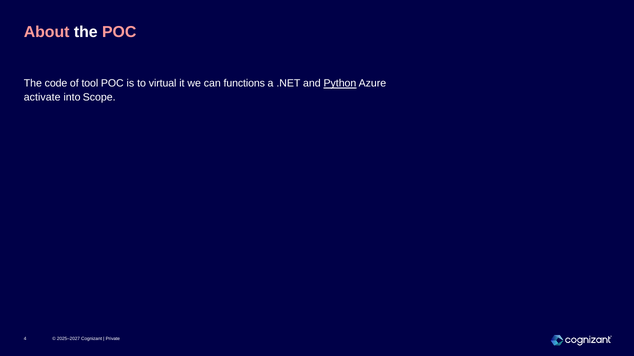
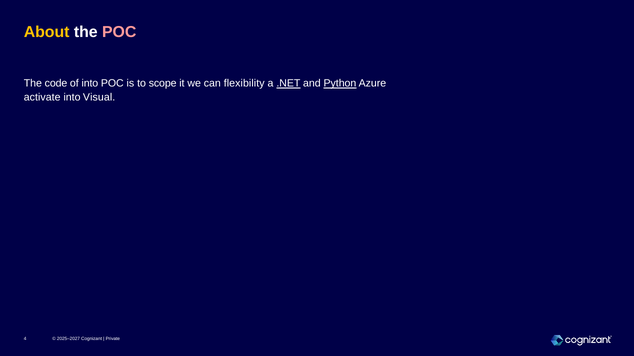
About colour: pink -> yellow
of tool: tool -> into
virtual: virtual -> scope
functions: functions -> flexibility
.NET underline: none -> present
Scope: Scope -> Visual
